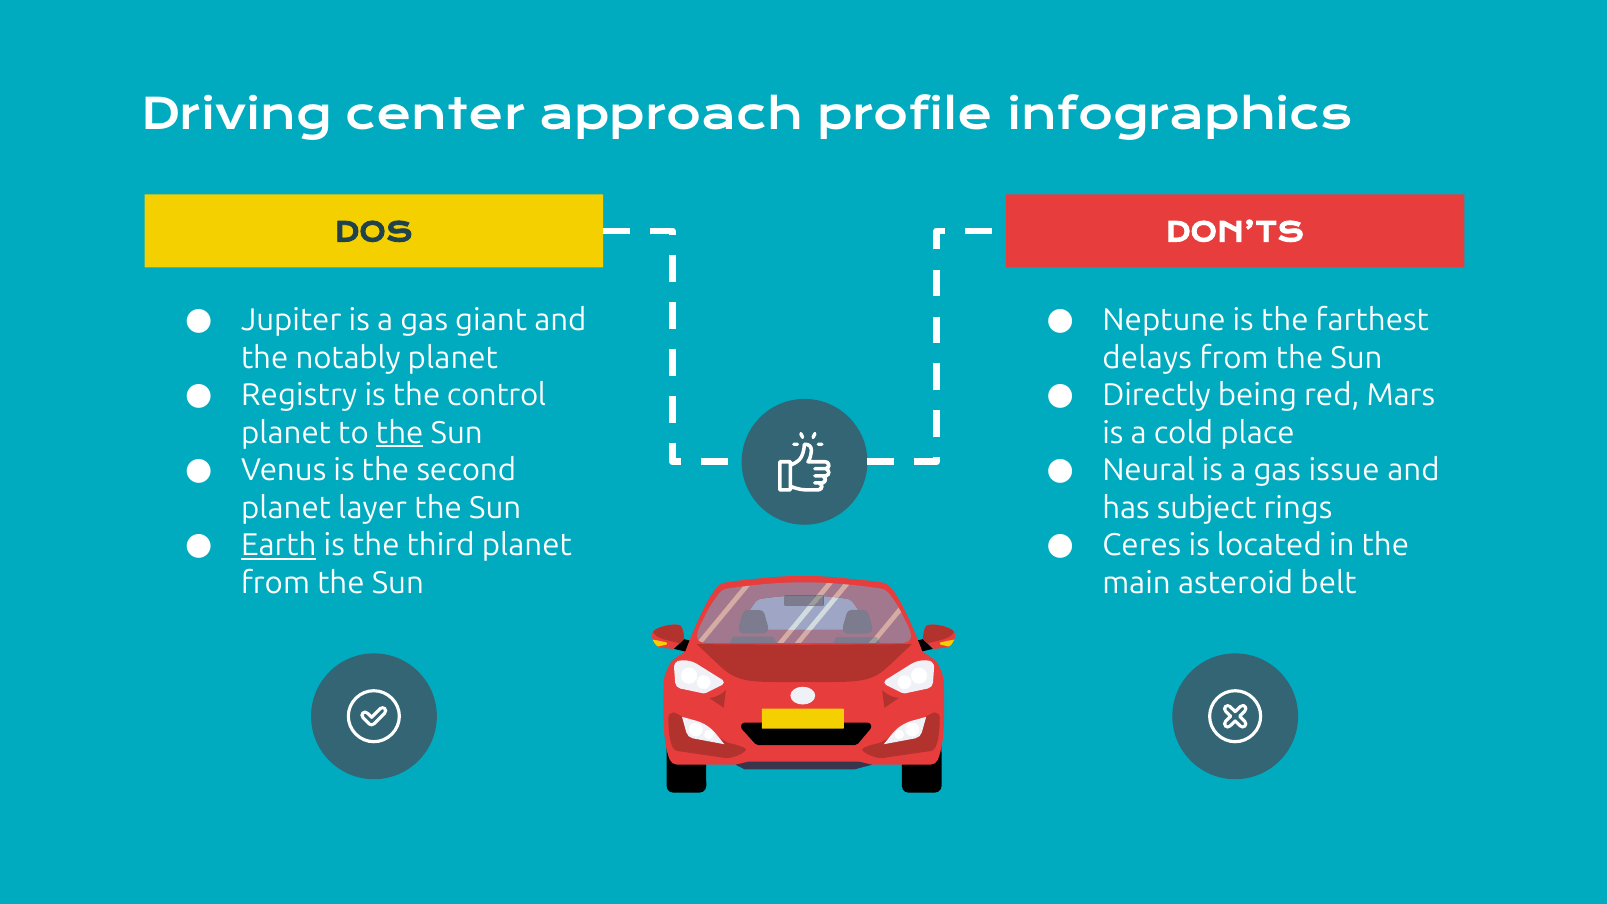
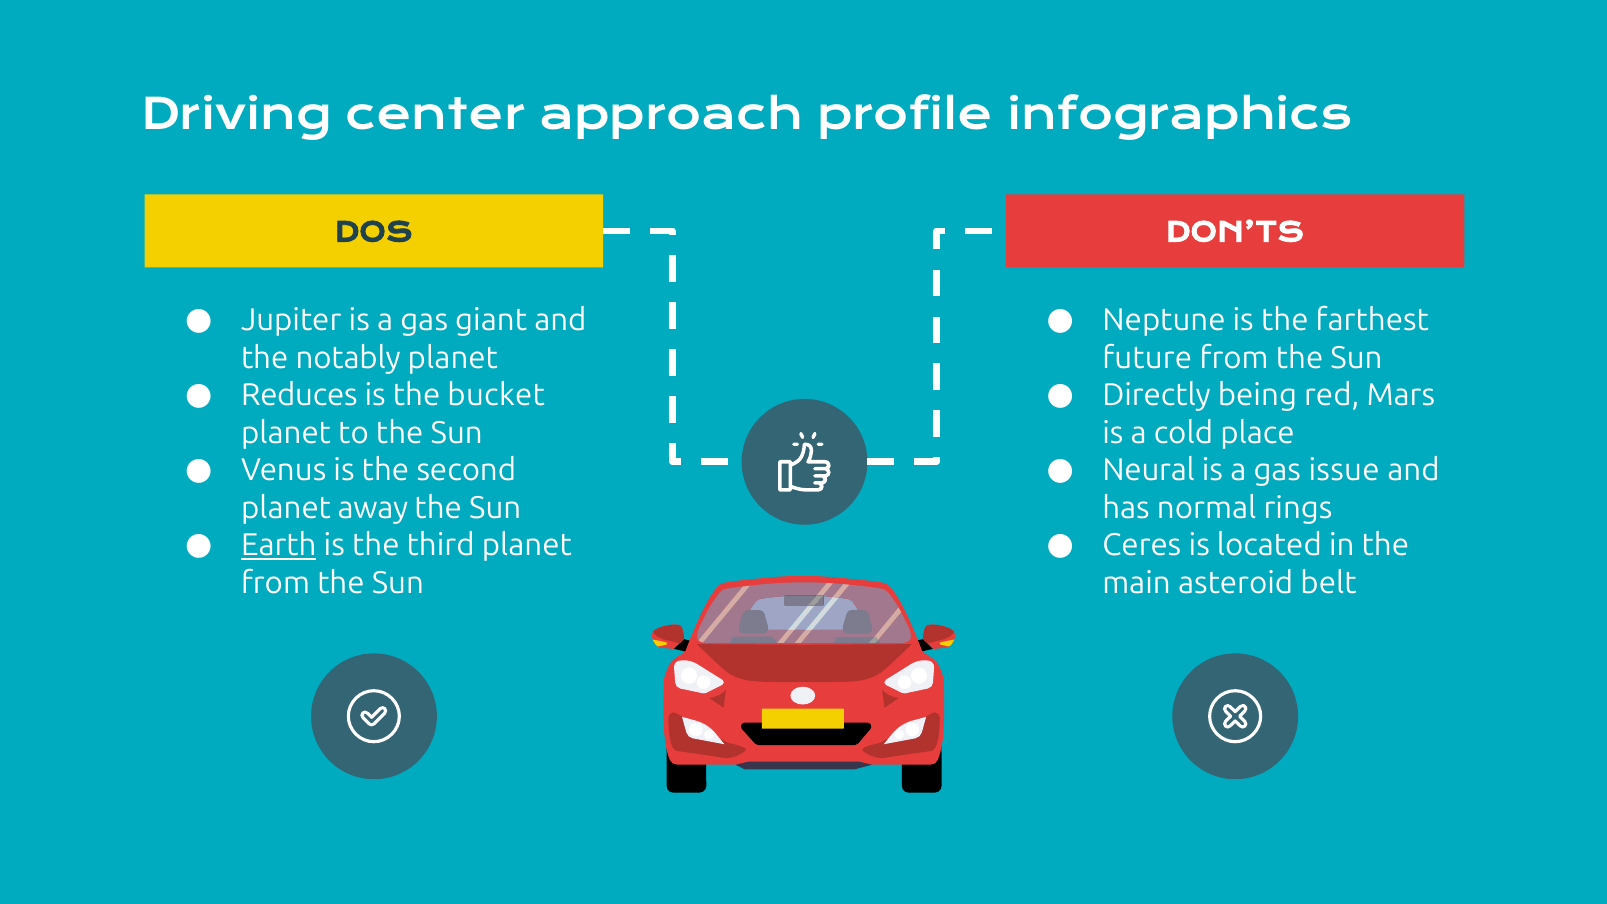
delays: delays -> future
Registry: Registry -> Reduces
control: control -> bucket
the at (400, 433) underline: present -> none
layer: layer -> away
subject: subject -> normal
